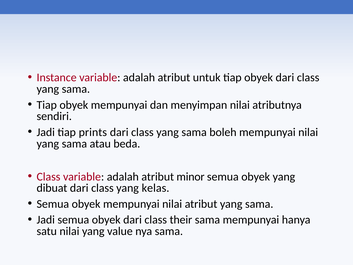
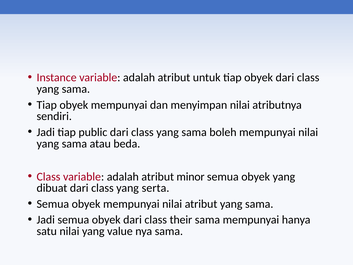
prints: prints -> public
kelas: kelas -> serta
